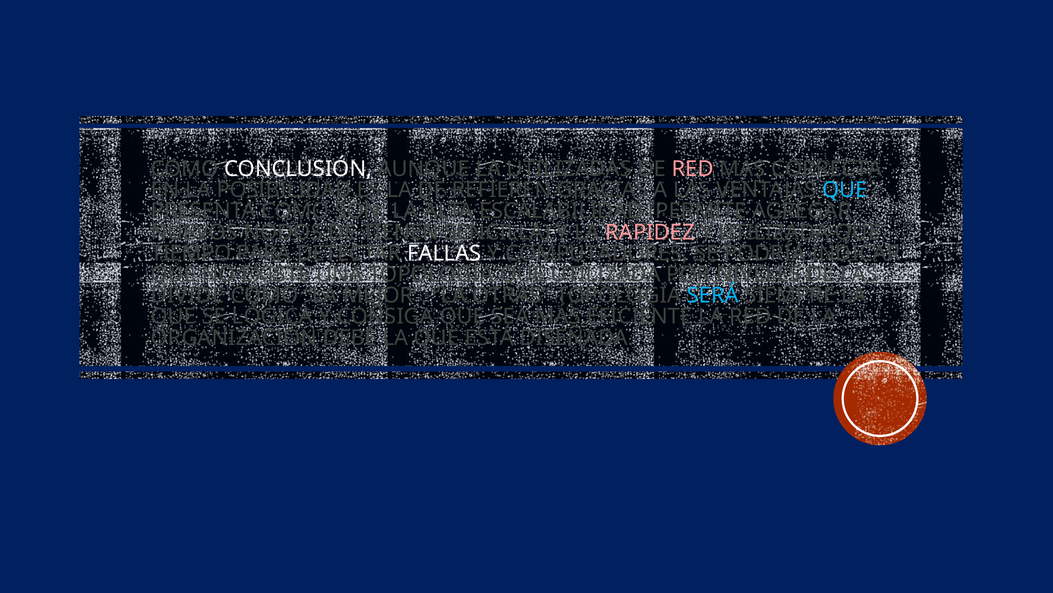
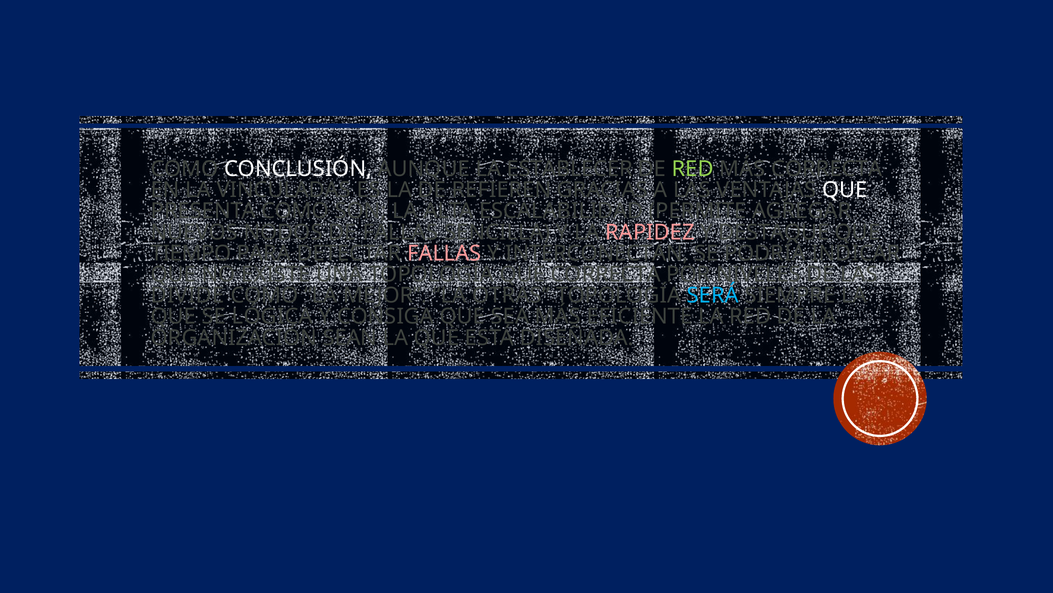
UTILIZADAS: UTILIZADAS -> ESTABLECER
RED at (693, 169) colour: pink -> light green
POSIBILIDAD: POSIBILIDAD -> VINCULADAS
QUE at (845, 190) colour: light blue -> white
DE TIENEN: TIENEN -> FALLAS
Y UTILIZADA: UTILIZADA -> DESTAQUE
FALLAS at (444, 253) colour: white -> pink
COMPUTADORES: COMPUTADORES -> INTERCONECTAN
QUE UTILIZADA: UTILIZADA -> CORRECTA
DEBE: DEBE -> SEAN
